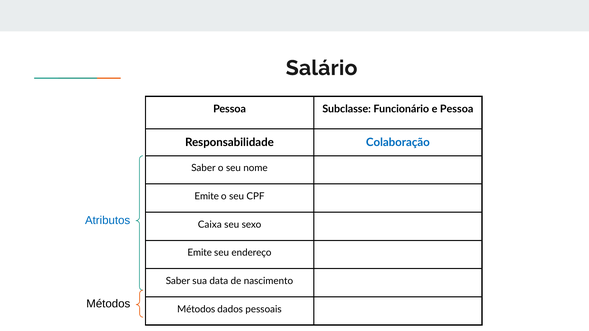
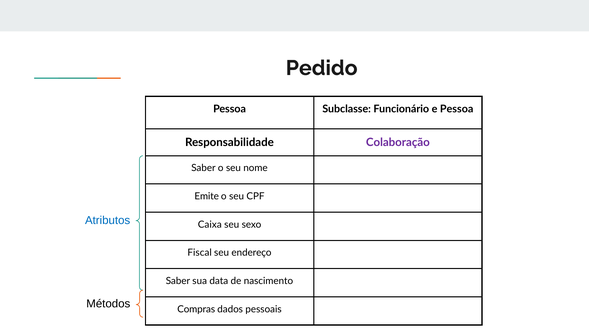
Salário: Salário -> Pedido
Colaboração colour: blue -> purple
Emite at (200, 253): Emite -> Fiscal
Métodos at (196, 309): Métodos -> Compras
